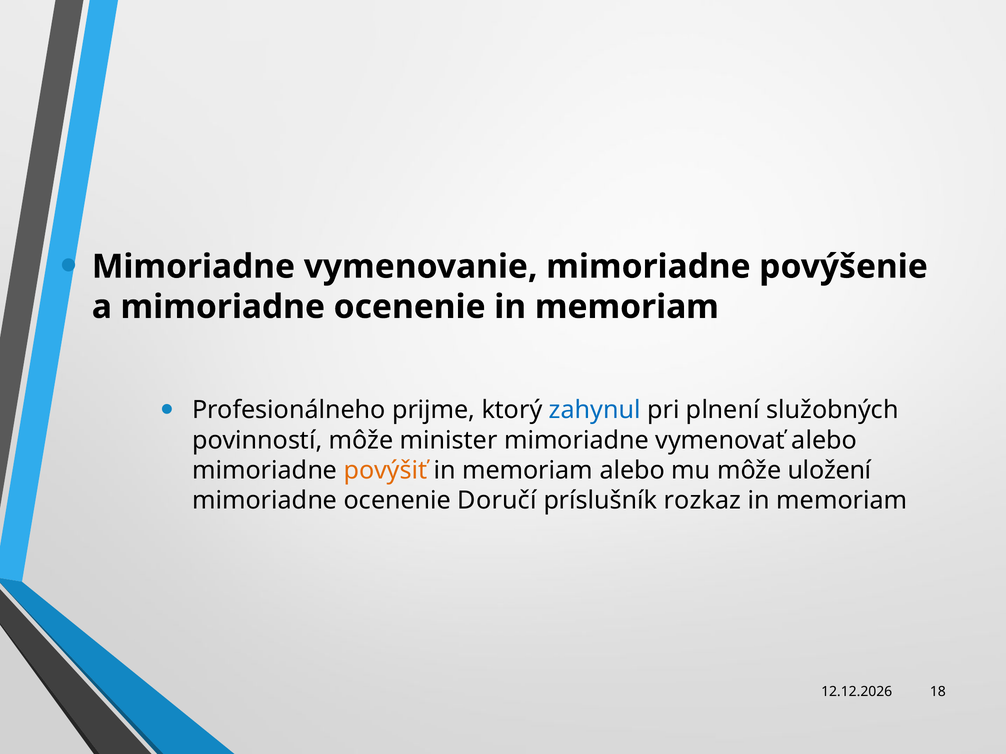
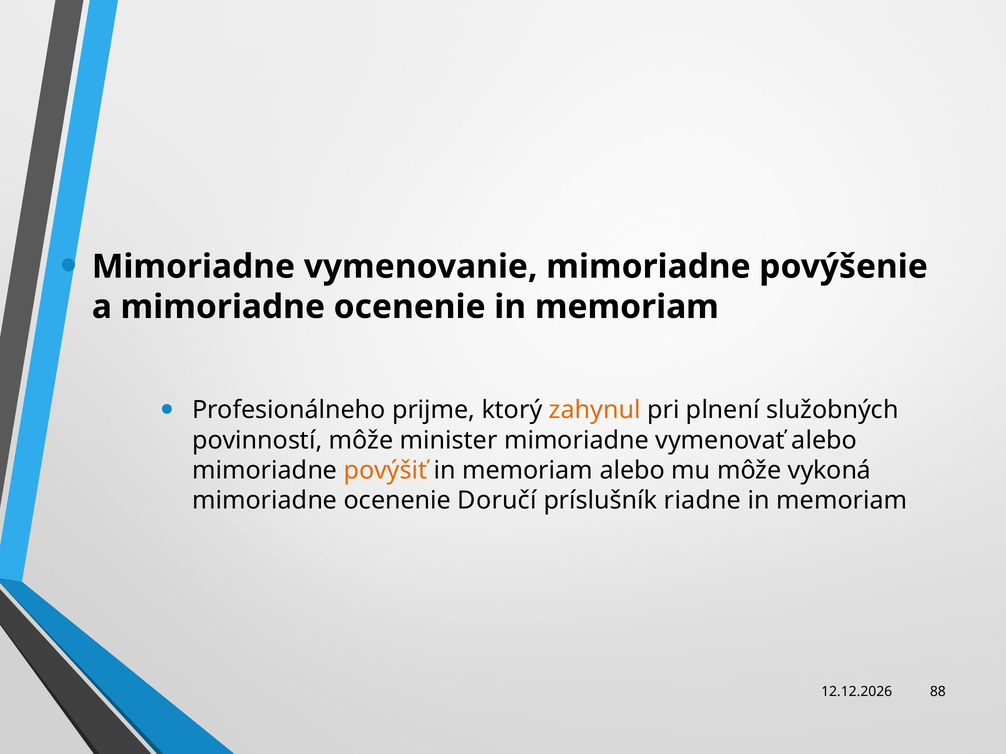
zahynul colour: blue -> orange
uložení: uložení -> vykoná
rozkaz: rozkaz -> riadne
18: 18 -> 88
